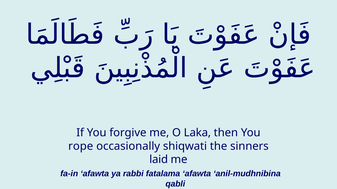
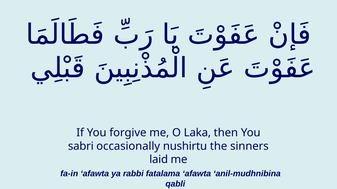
rope: rope -> sabri
shiqwati: shiqwati -> nushirtu
